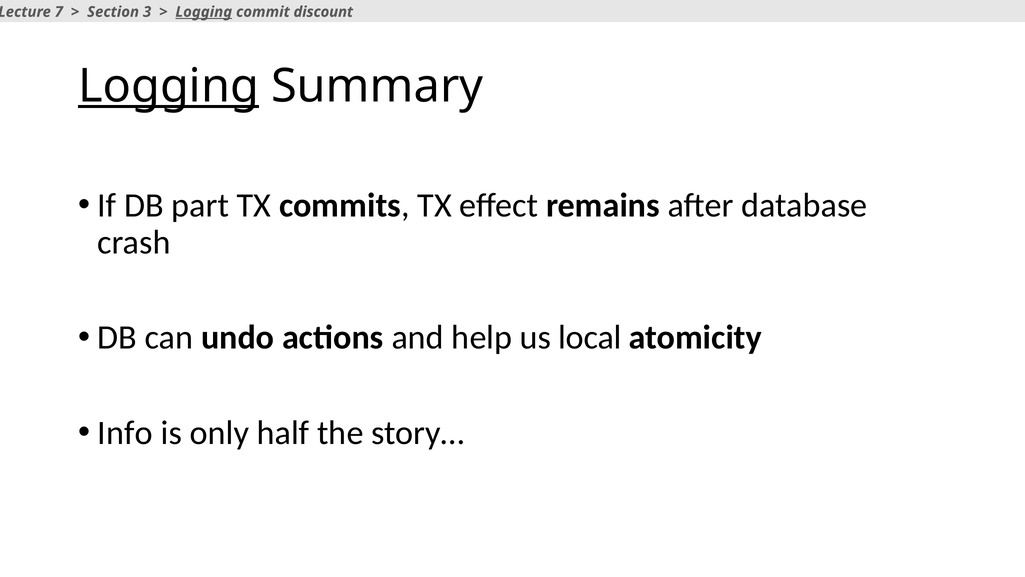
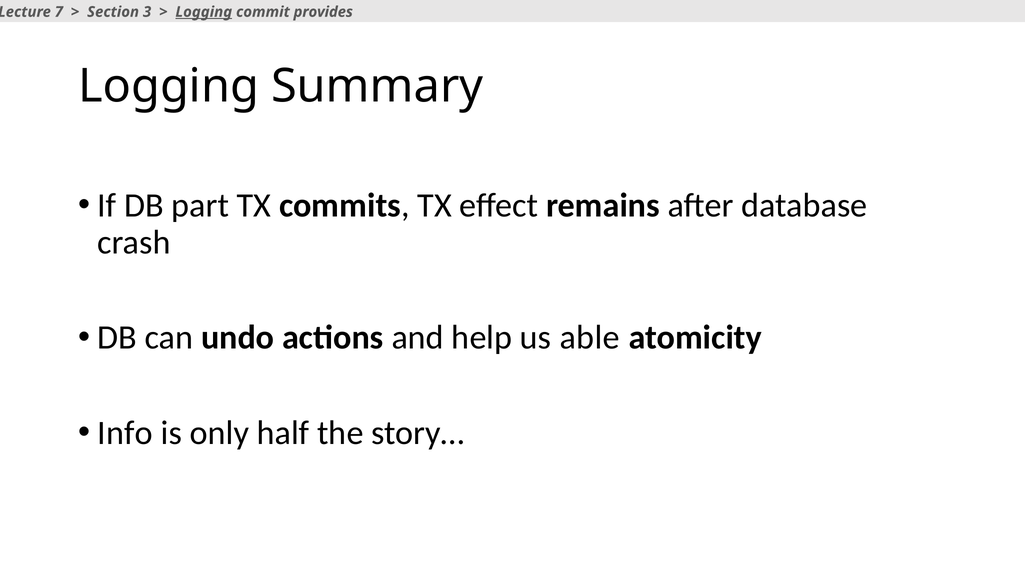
discount: discount -> provides
Logging at (169, 86) underline: present -> none
local: local -> able
